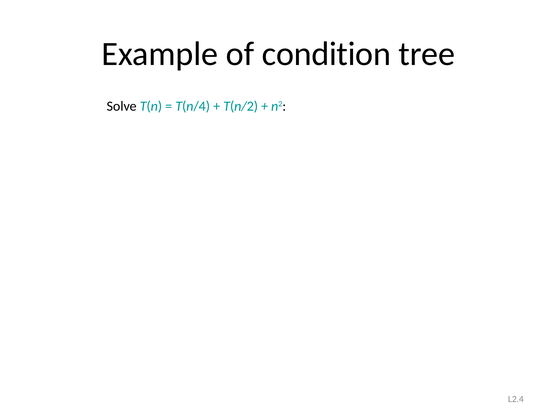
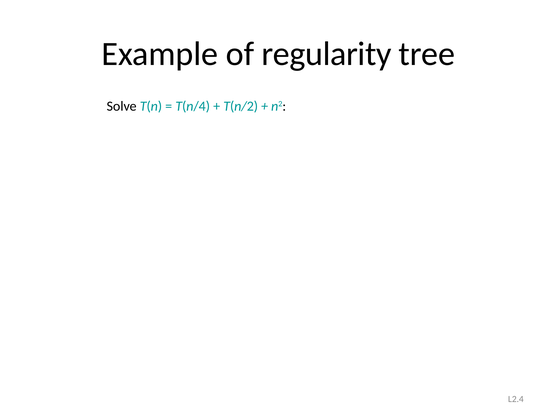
condition: condition -> regularity
